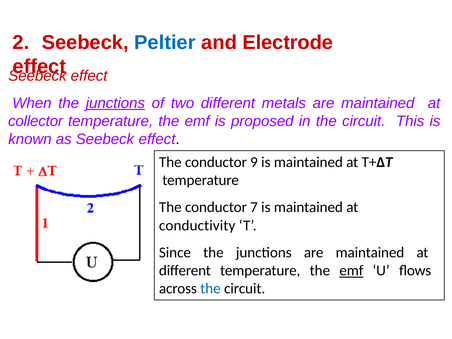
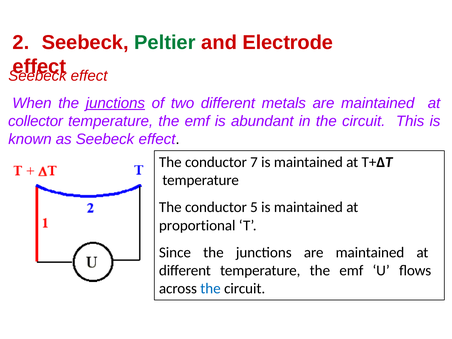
Peltier colour: blue -> green
proposed: proposed -> abundant
9: 9 -> 7
7: 7 -> 5
conductivity: conductivity -> proportional
emf at (351, 271) underline: present -> none
